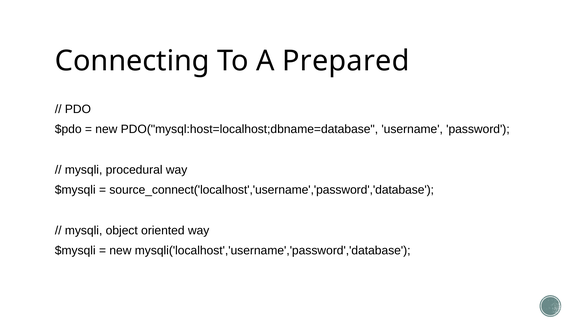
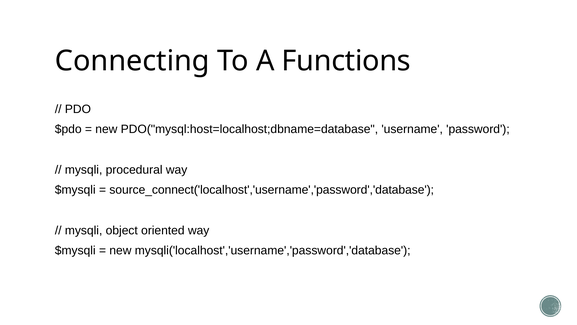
Prepared: Prepared -> Functions
